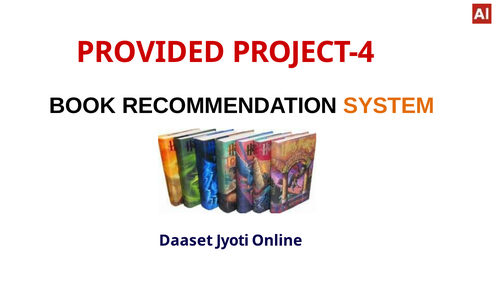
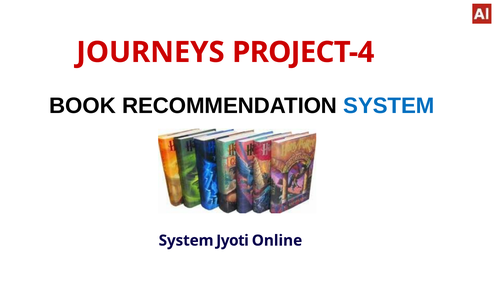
PROVIDED: PROVIDED -> JOURNEYS
SYSTEM at (389, 106) colour: orange -> blue
Daaset at (186, 240): Daaset -> System
